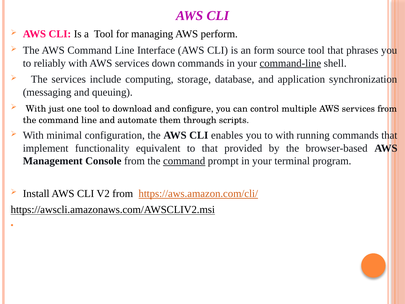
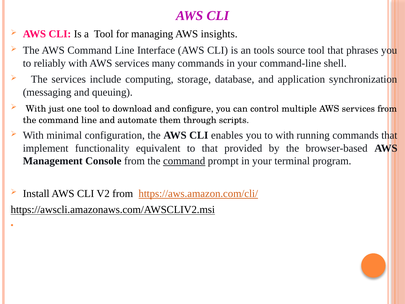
perform: perform -> insights
form: form -> tools
down: down -> many
command-line underline: present -> none
